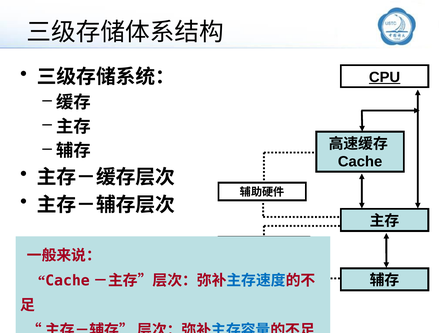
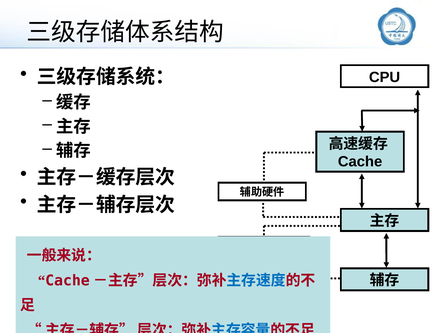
CPU underline: present -> none
